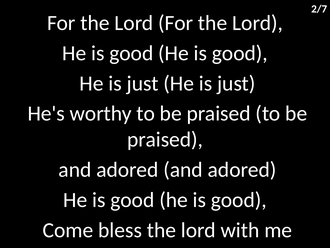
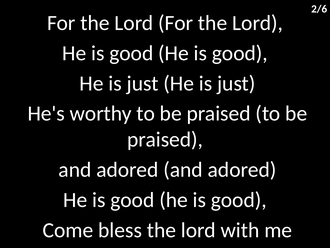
2/7: 2/7 -> 2/6
